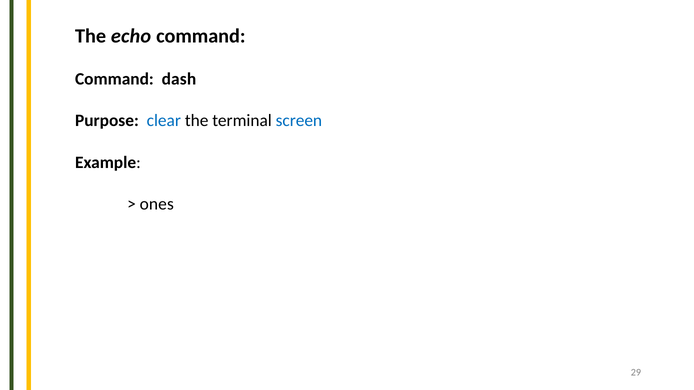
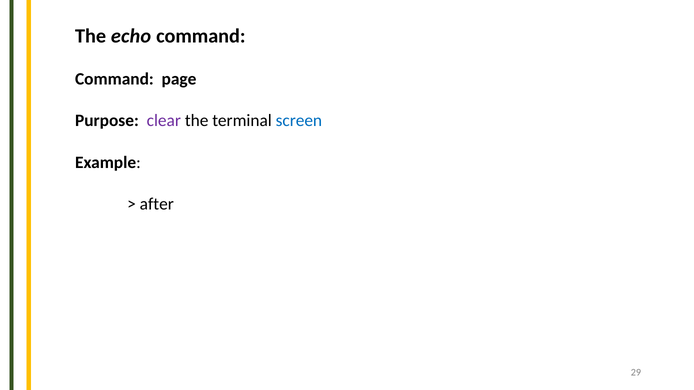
dash: dash -> page
clear colour: blue -> purple
ones: ones -> after
